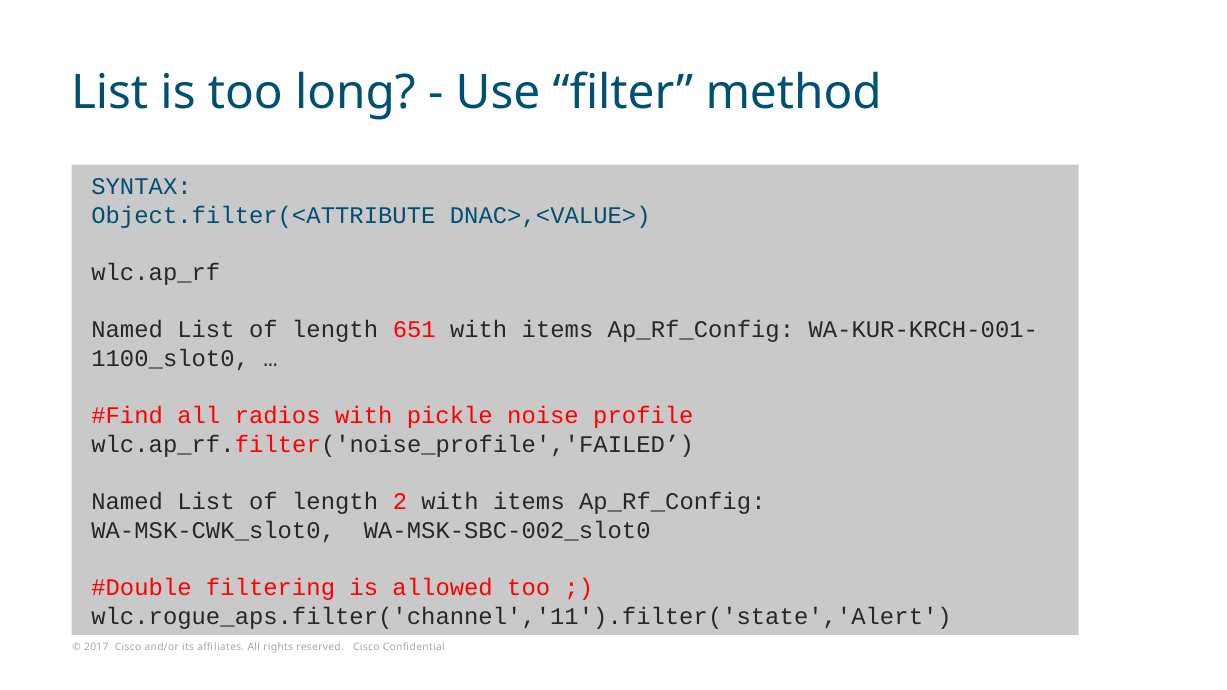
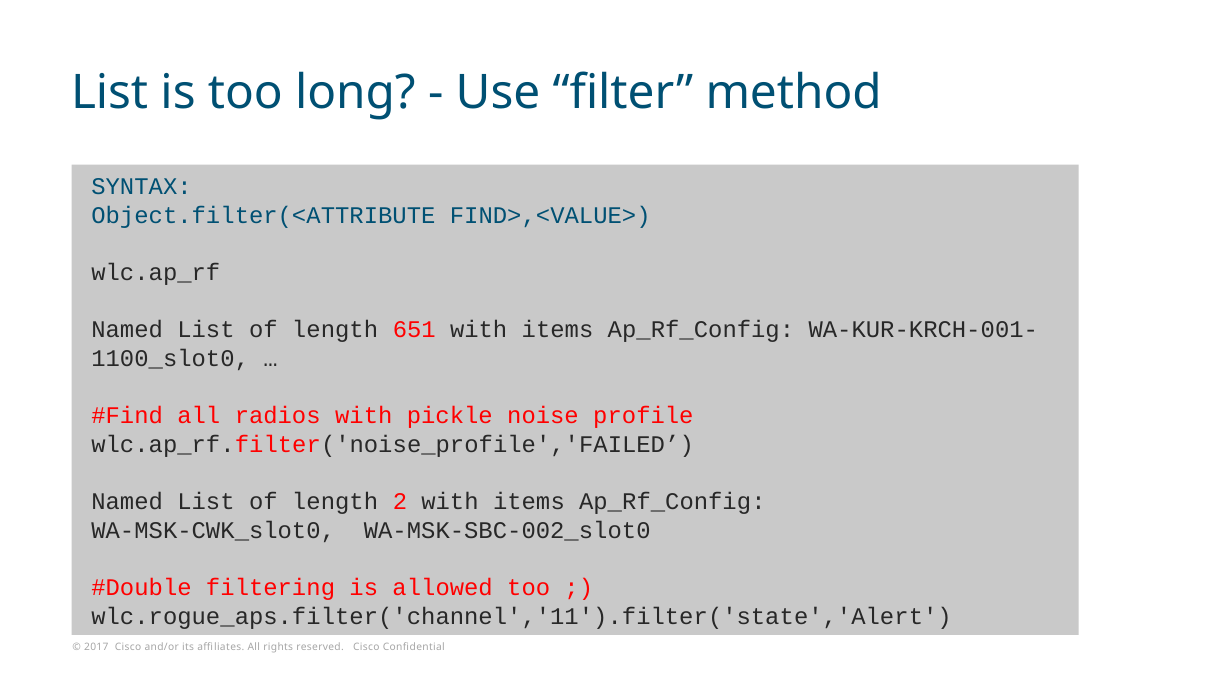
DNAC>,<VALUE>: DNAC>,<VALUE> -> FIND>,<VALUE>
